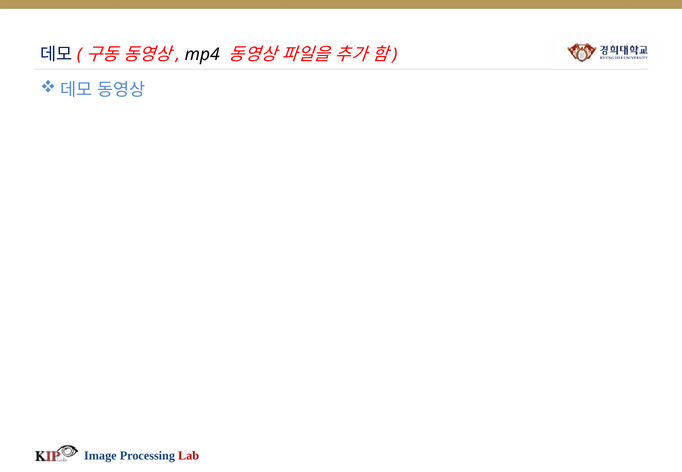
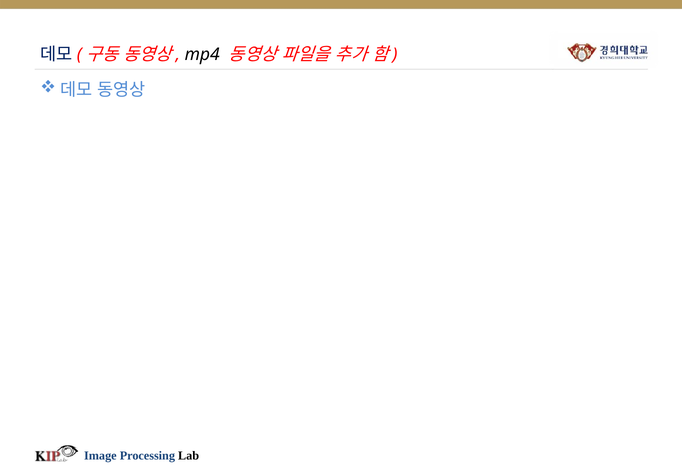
Lab colour: red -> black
